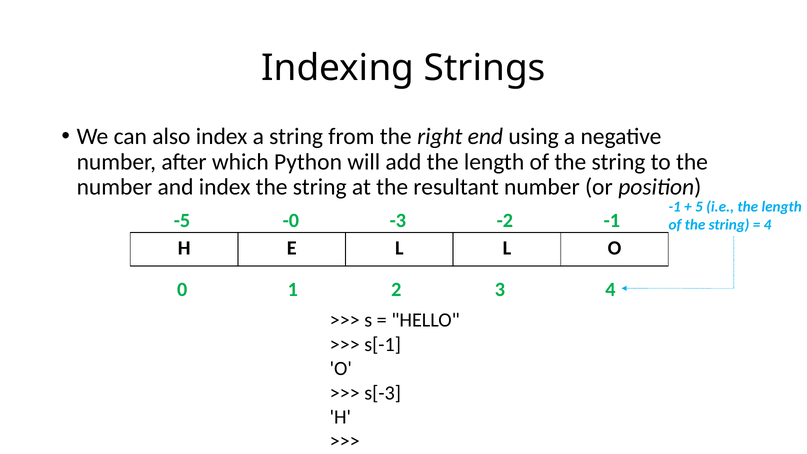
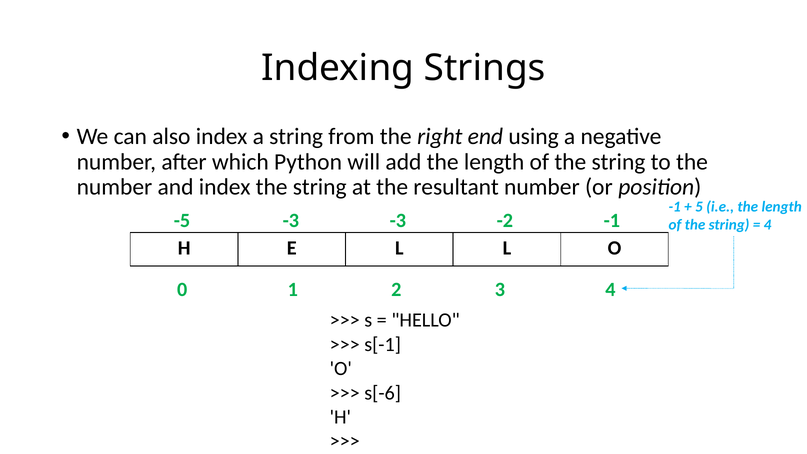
-5 -0: -0 -> -3
s[-3: s[-3 -> s[-6
